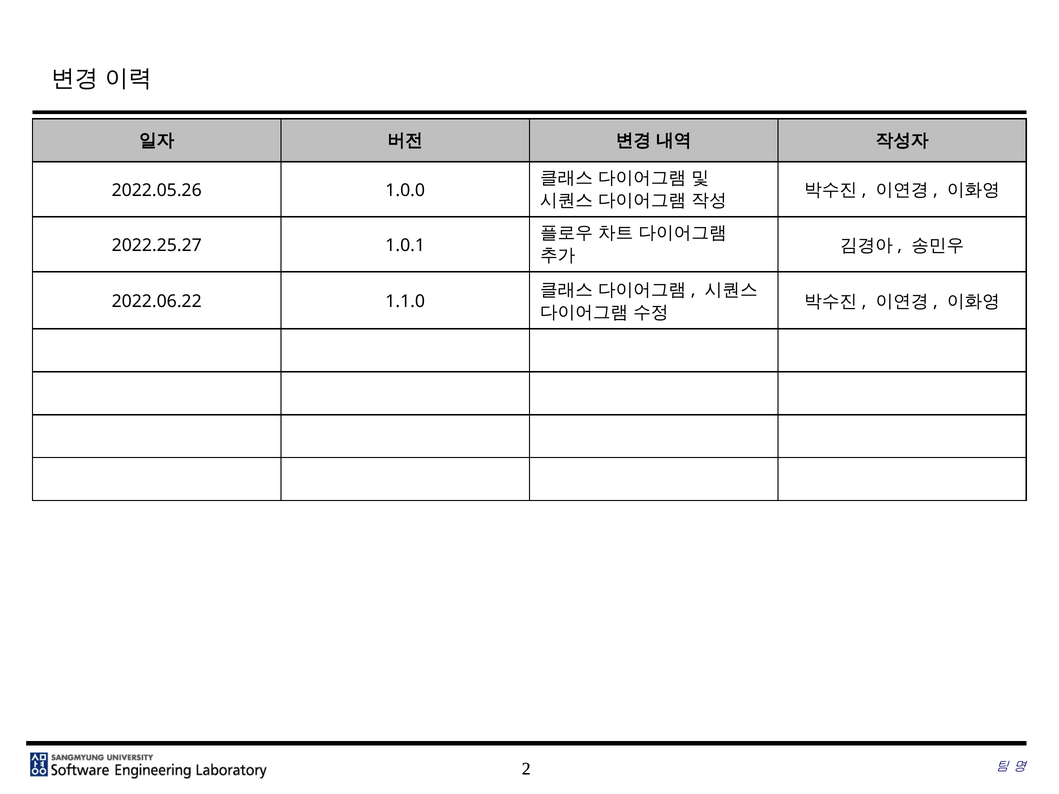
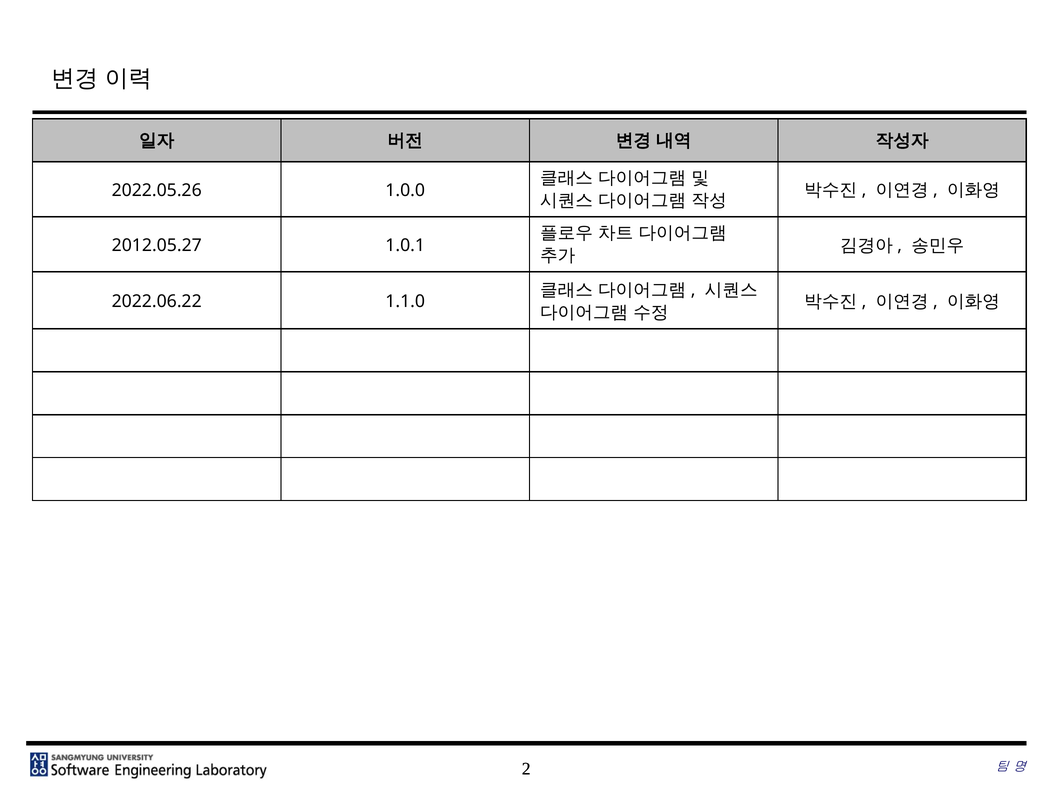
2022.25.27: 2022.25.27 -> 2012.05.27
